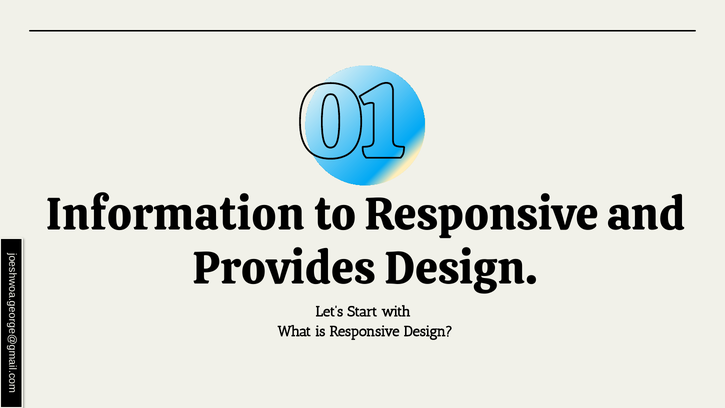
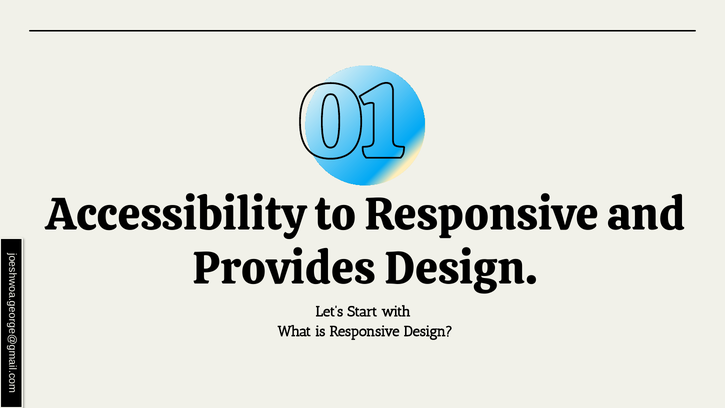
Information: Information -> Accessibility
